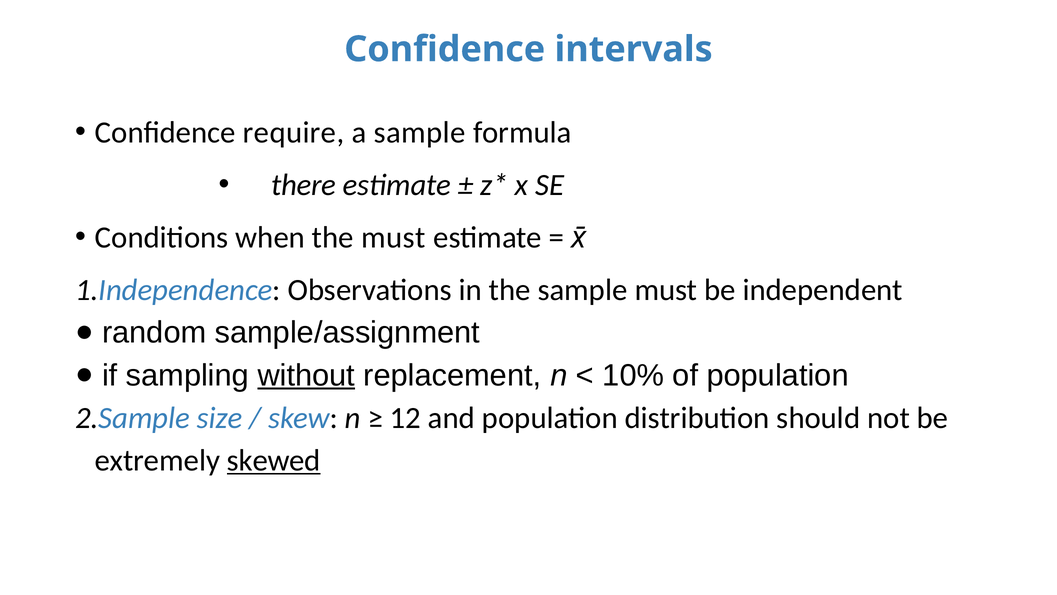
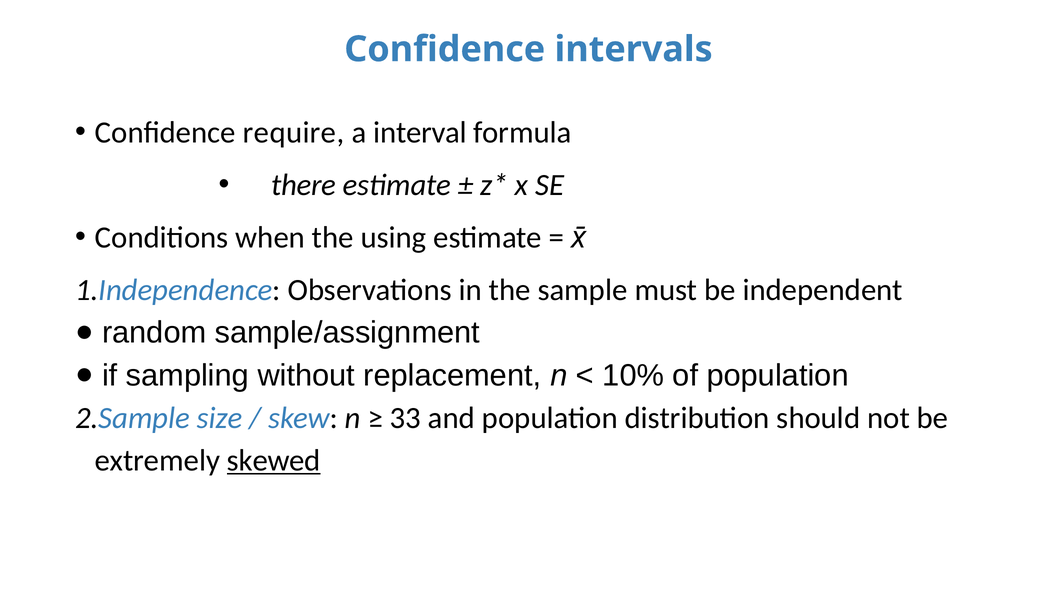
a sample: sample -> interval
the must: must -> using
without underline: present -> none
12: 12 -> 33
